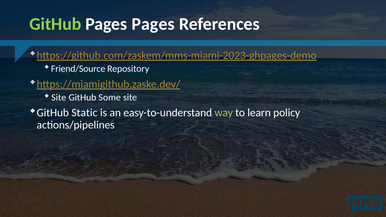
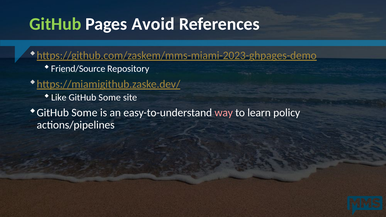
Pages Pages: Pages -> Avoid
Site at (59, 98): Site -> Like
Static at (84, 113): Static -> Some
way colour: light green -> pink
